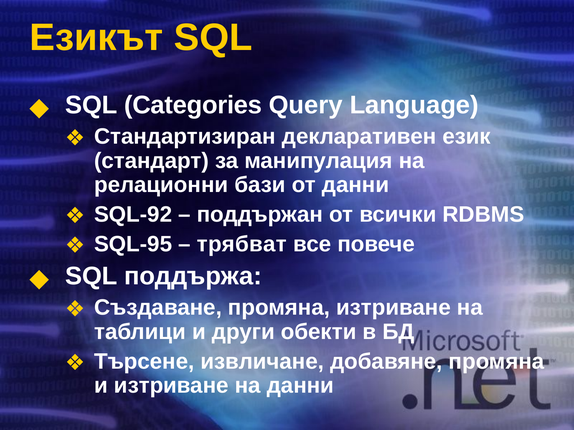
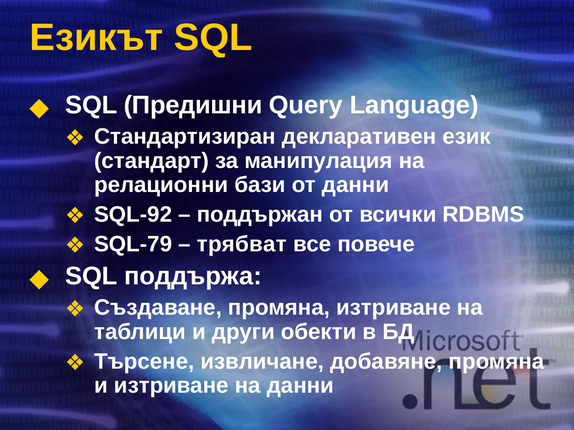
Categories: Categories -> Предишни
SQL-95: SQL-95 -> SQL-79
